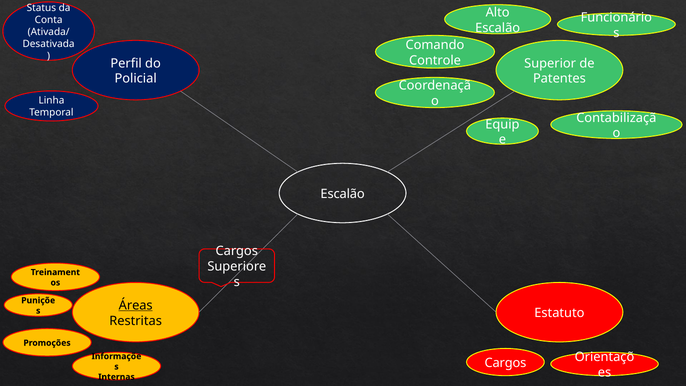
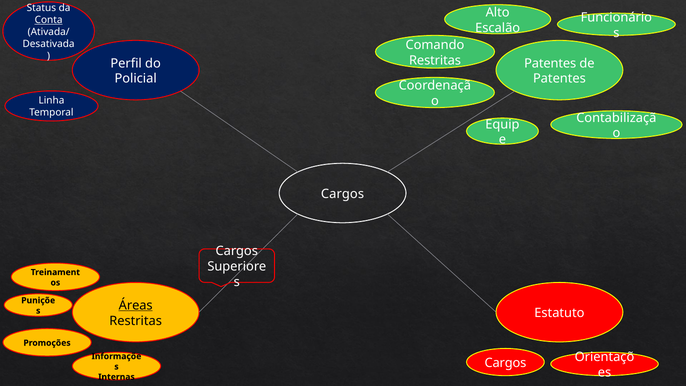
Conta underline: none -> present
Controle at (435, 60): Controle -> Restritas
Superior at (550, 63): Superior -> Patentes
Escalão at (343, 194): Escalão -> Cargos
